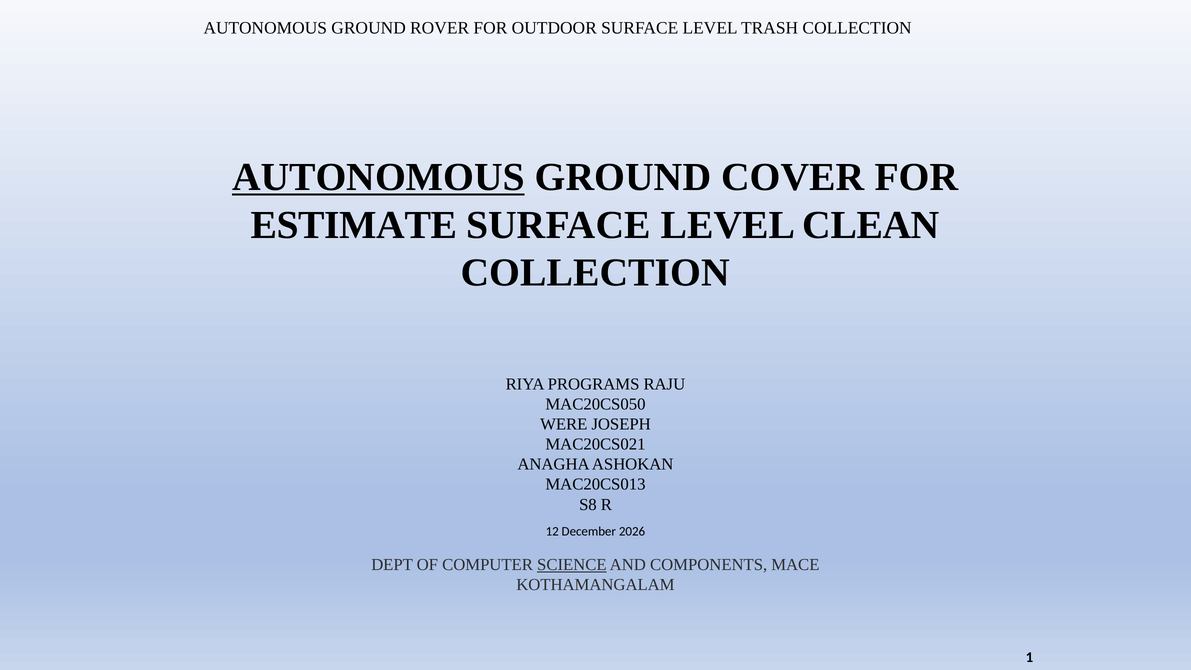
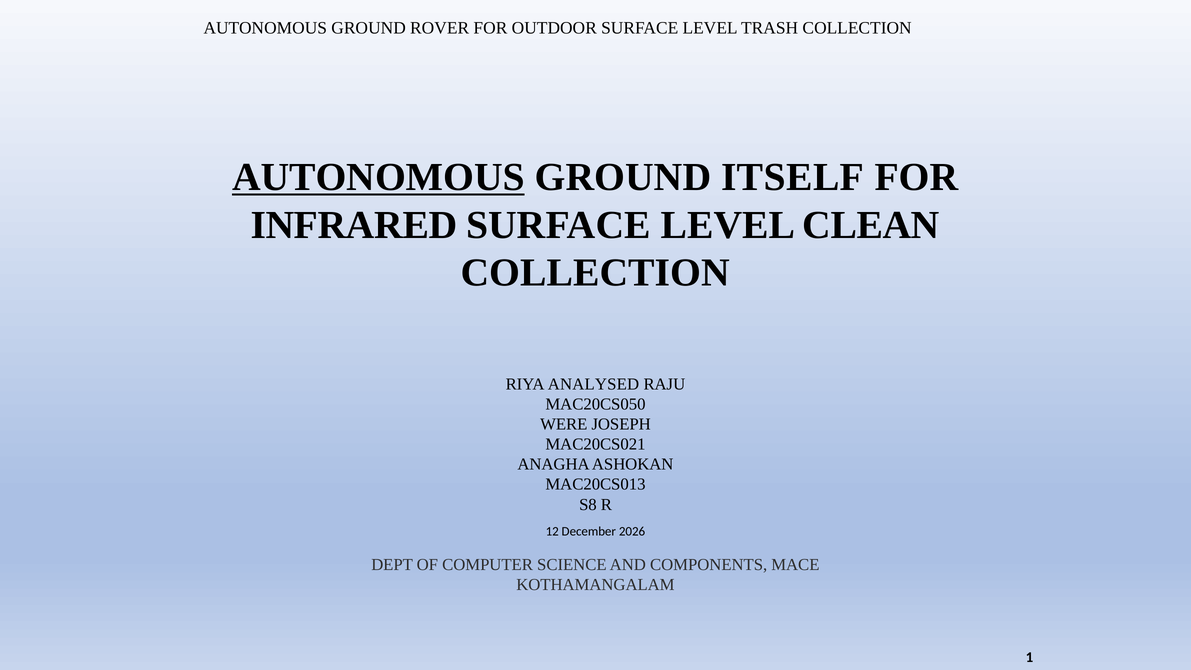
COVER: COVER -> ITSELF
ESTIMATE: ESTIMATE -> INFRARED
PROGRAMS: PROGRAMS -> ANALYSED
SCIENCE underline: present -> none
